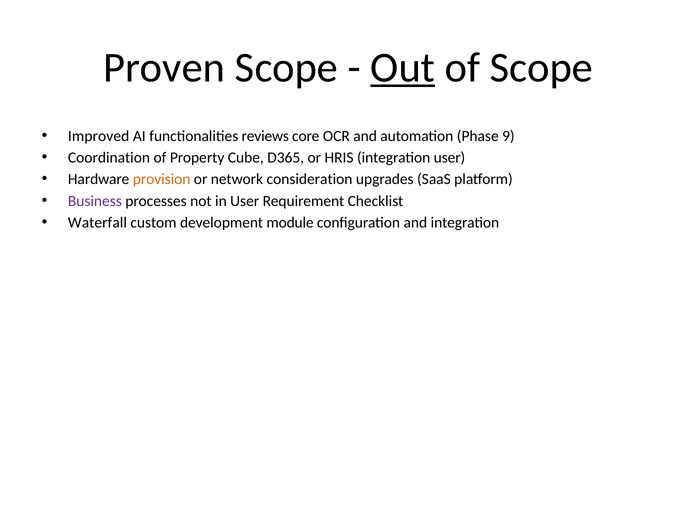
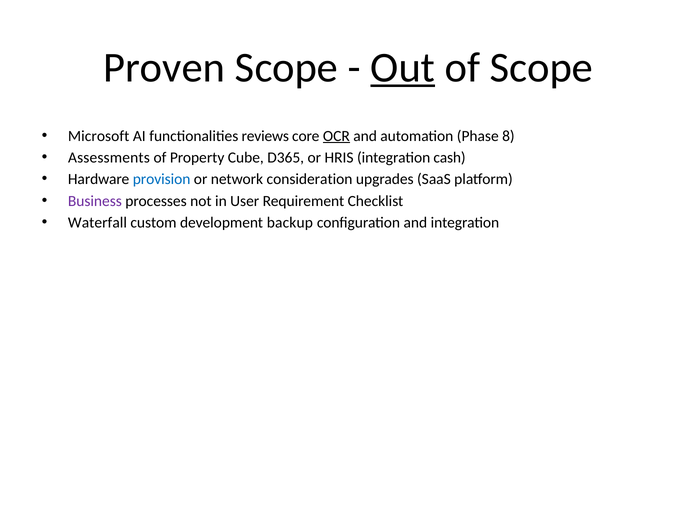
Improved: Improved -> Microsoft
OCR underline: none -> present
9: 9 -> 8
Coordination: Coordination -> Assessments
integration user: user -> cash
provision colour: orange -> blue
module: module -> backup
